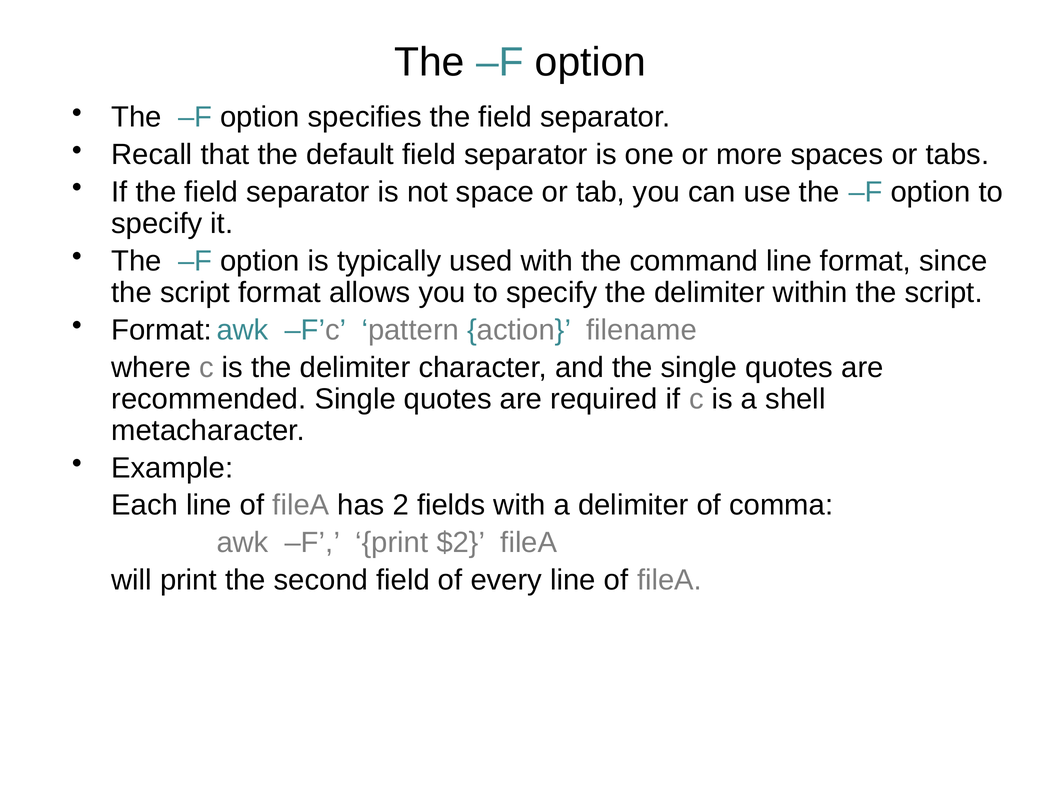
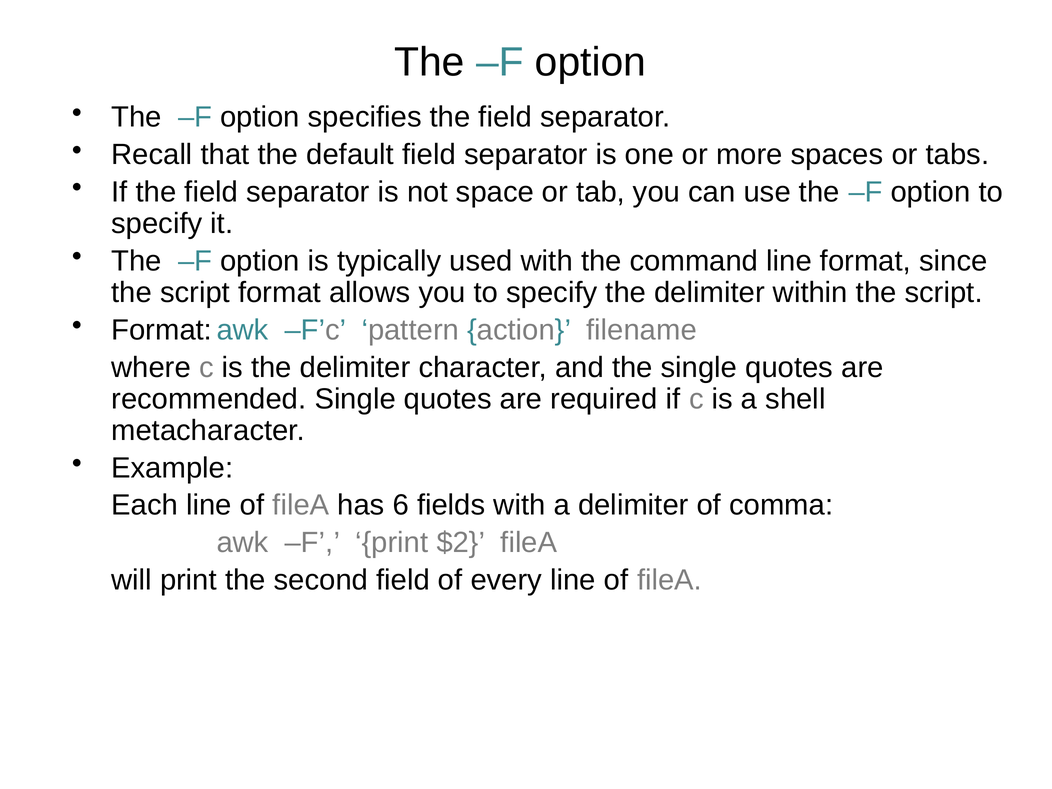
2: 2 -> 6
